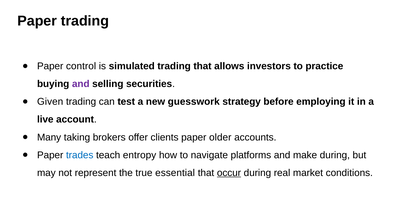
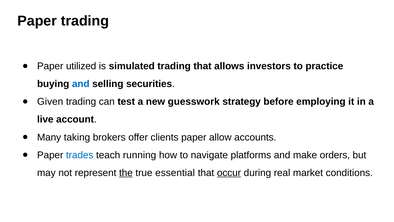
control: control -> utilized
and at (81, 84) colour: purple -> blue
older: older -> allow
entropy: entropy -> running
make during: during -> orders
the underline: none -> present
